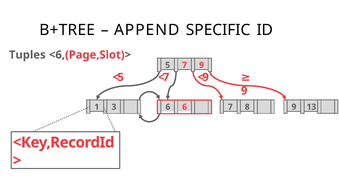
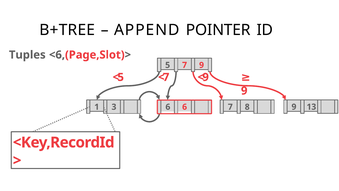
SPECIFIC: SPECIFIC -> POINTER
